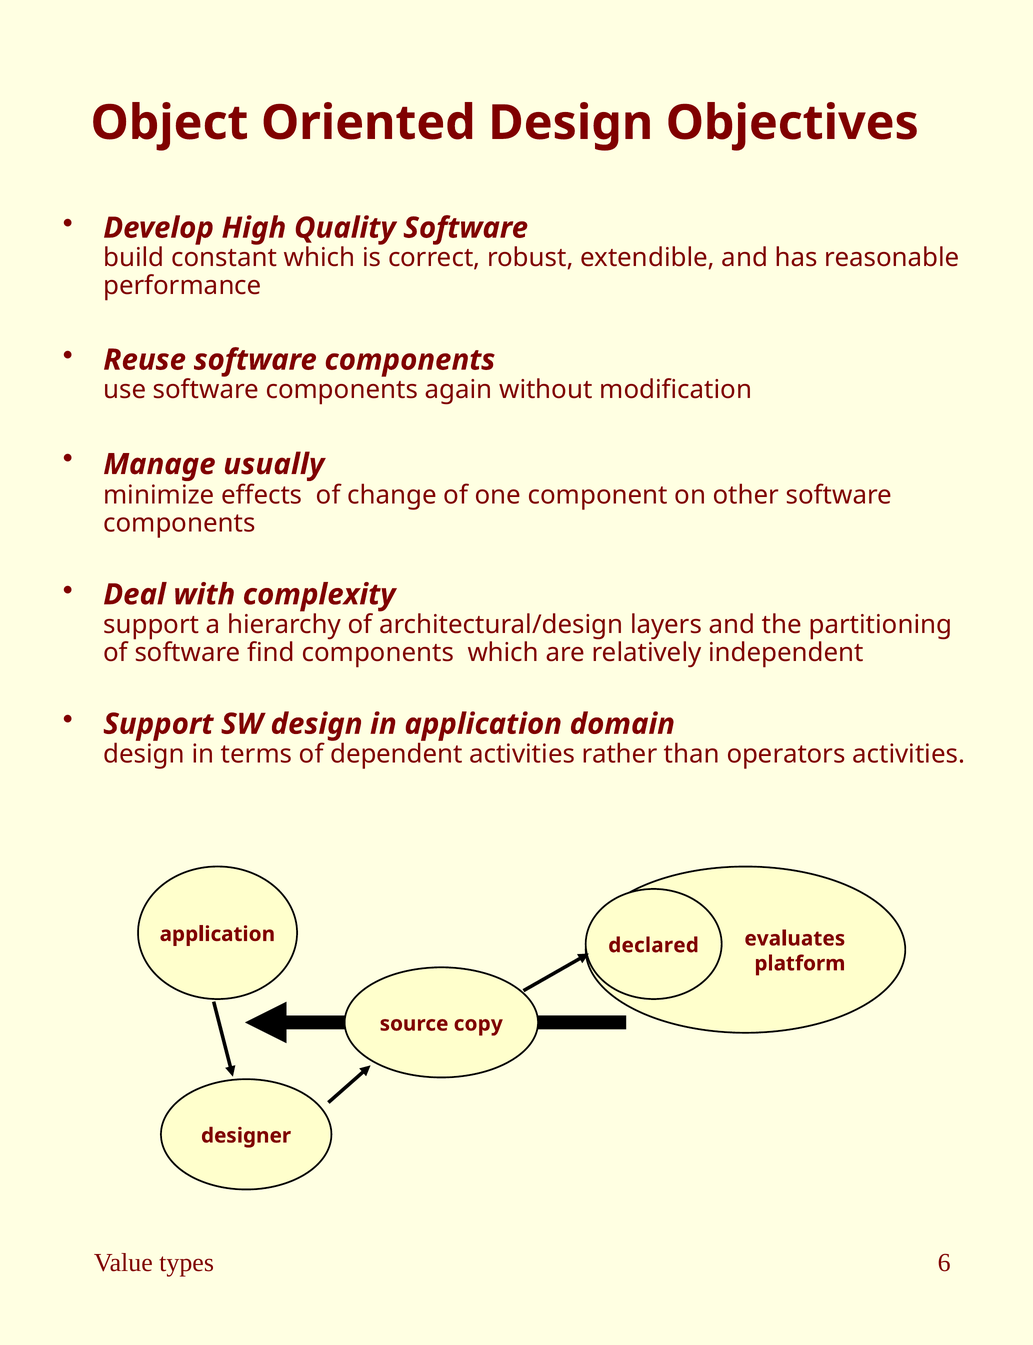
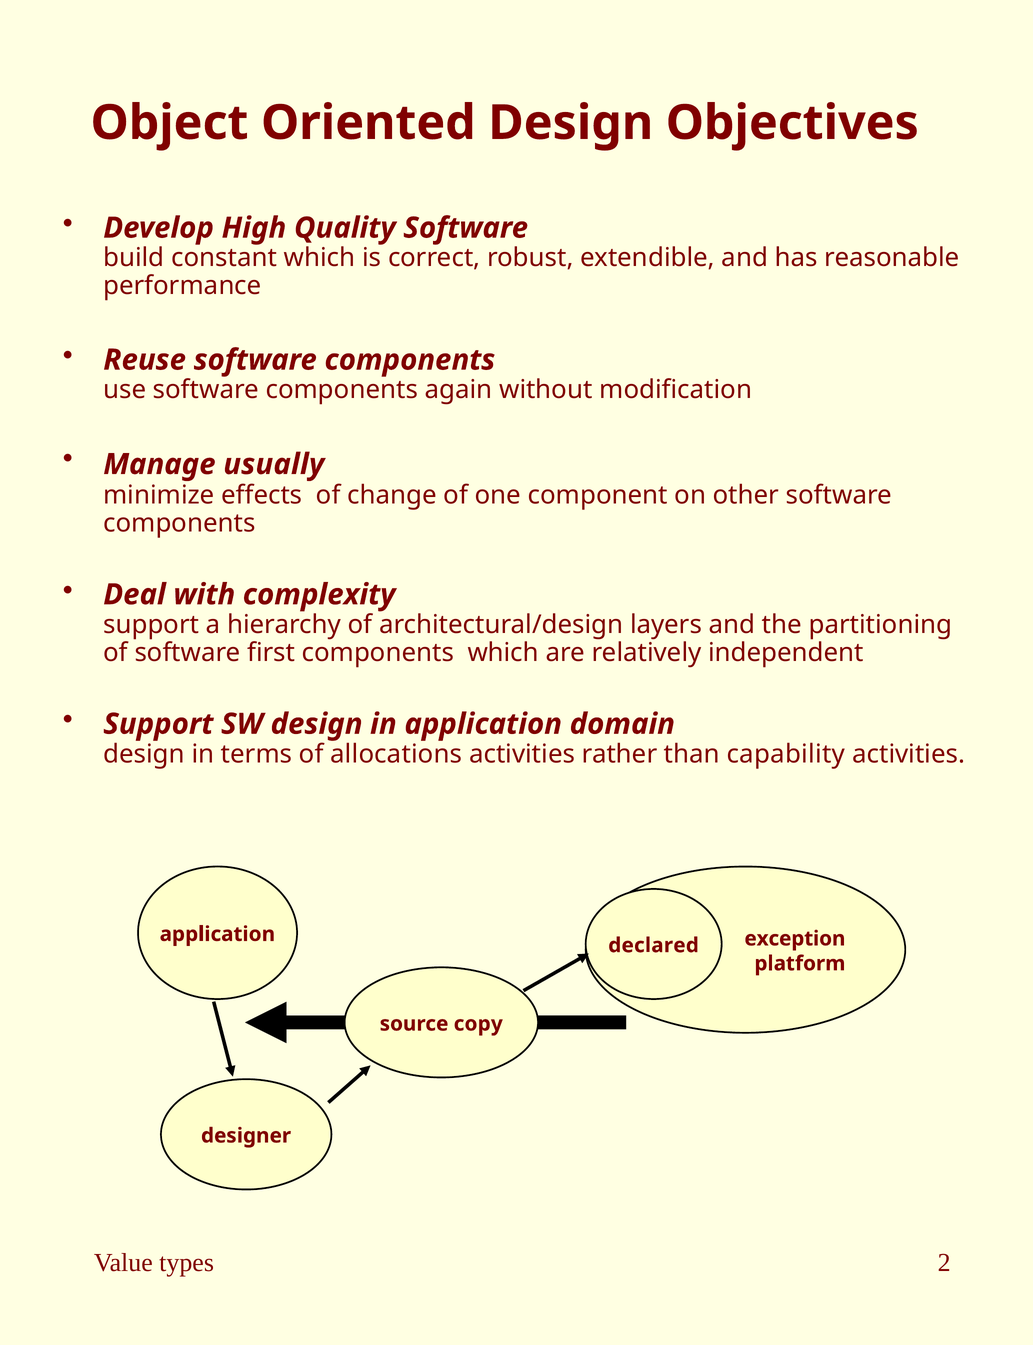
find: find -> first
dependent: dependent -> allocations
operators: operators -> capability
evaluates: evaluates -> exception
6: 6 -> 2
